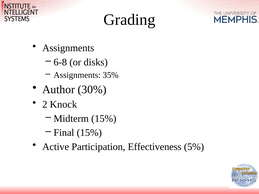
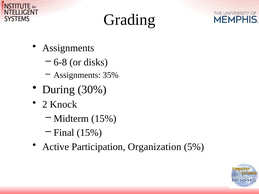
Author: Author -> During
Effectiveness: Effectiveness -> Organization
